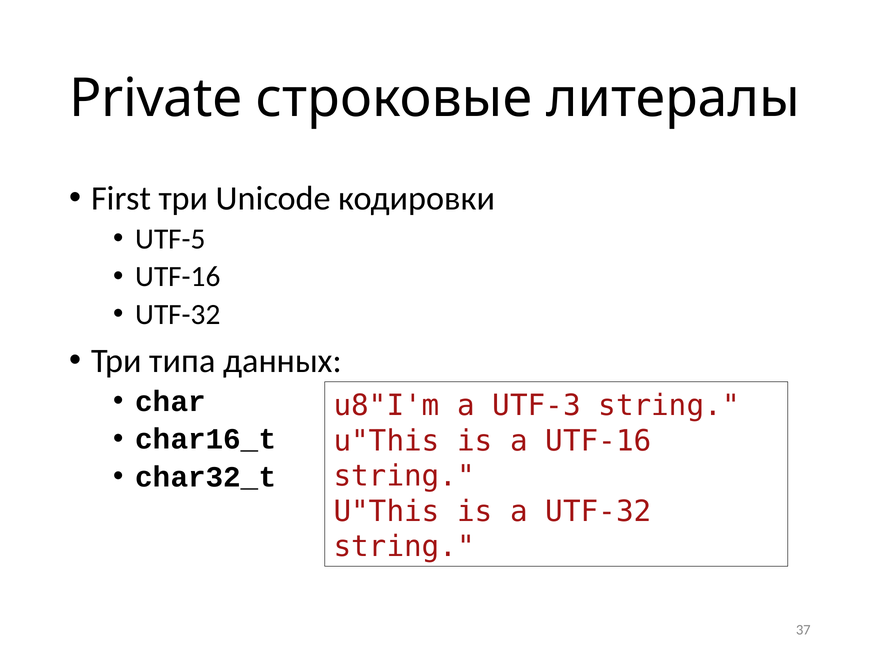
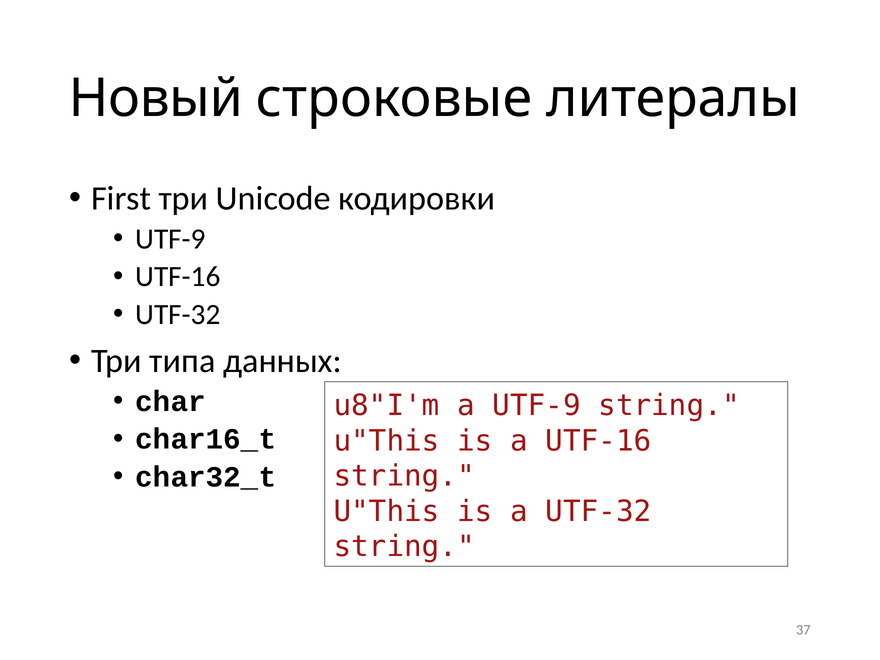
Private: Private -> Новый
UTF-5 at (170, 239): UTF-5 -> UTF-9
a UTF-3: UTF-3 -> UTF-9
